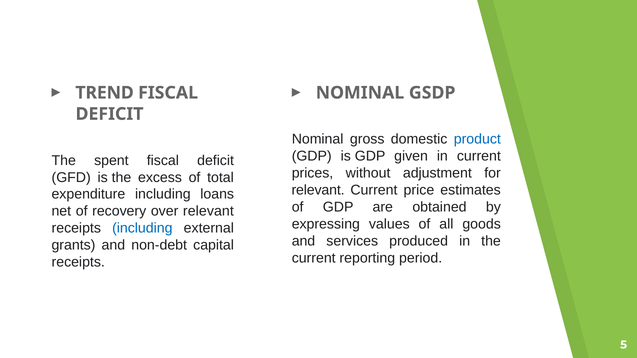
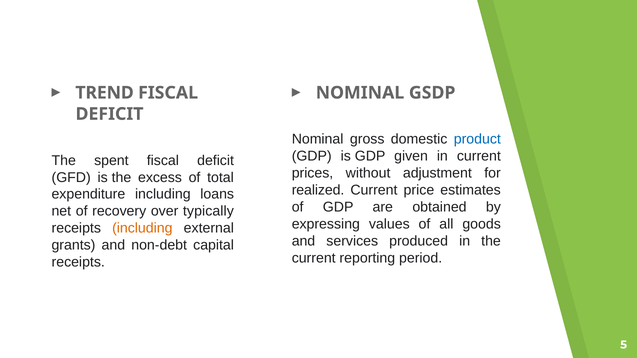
relevant at (318, 190): relevant -> realized
over relevant: relevant -> typically
including at (142, 228) colour: blue -> orange
